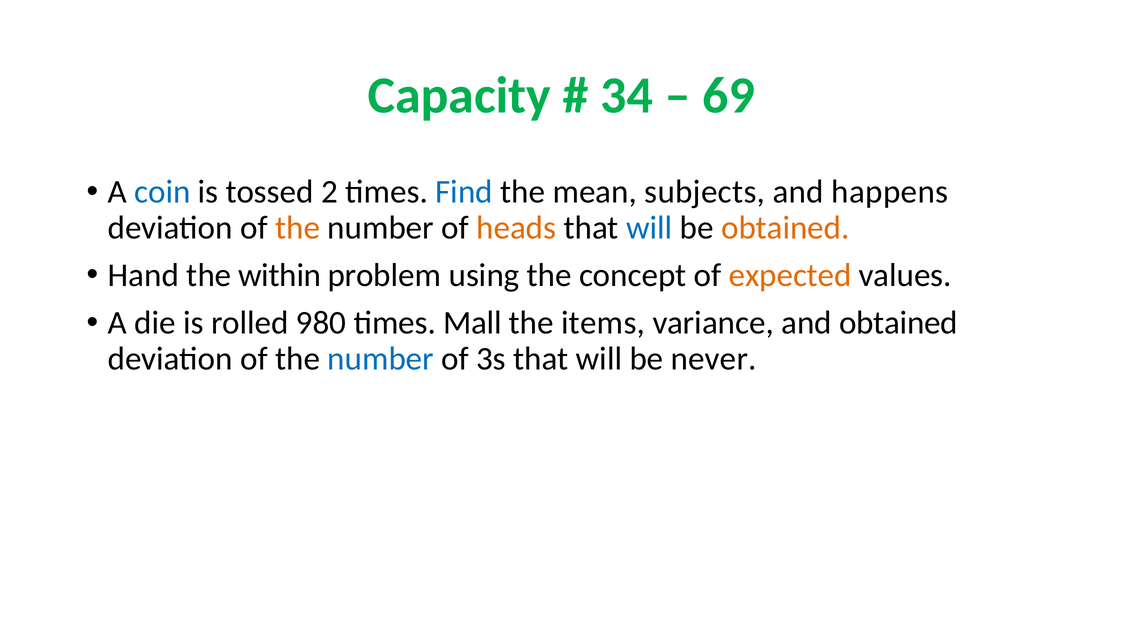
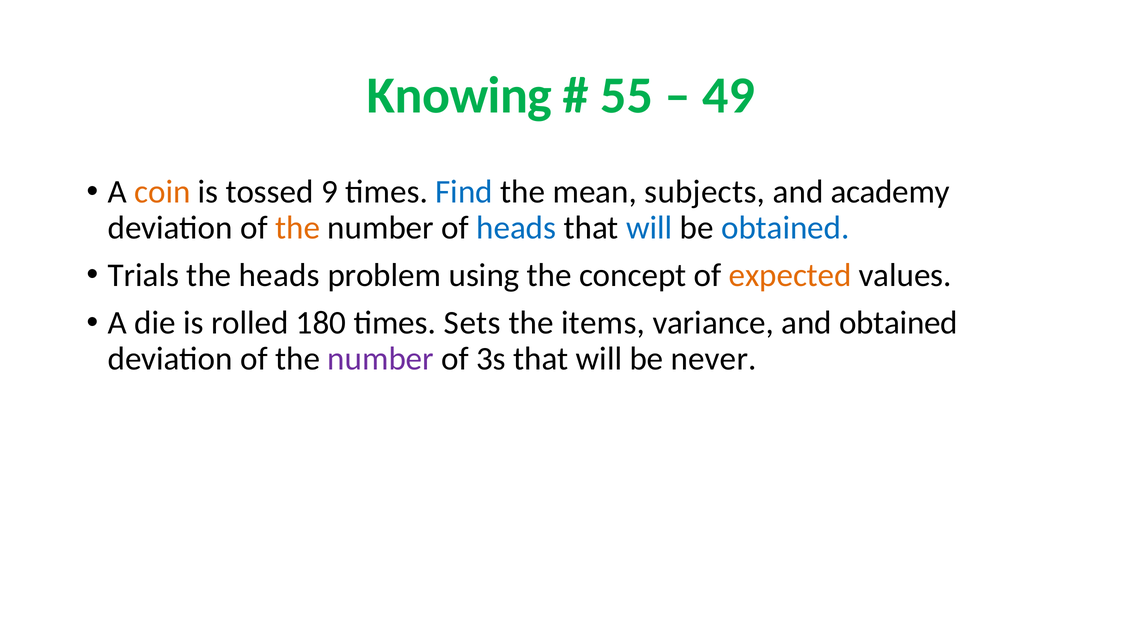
Capacity: Capacity -> Knowing
34: 34 -> 55
69: 69 -> 49
coin colour: blue -> orange
2: 2 -> 9
happens: happens -> academy
heads at (516, 228) colour: orange -> blue
obtained at (785, 228) colour: orange -> blue
Hand: Hand -> Trials
the within: within -> heads
980: 980 -> 180
Mall: Mall -> Sets
number at (381, 358) colour: blue -> purple
